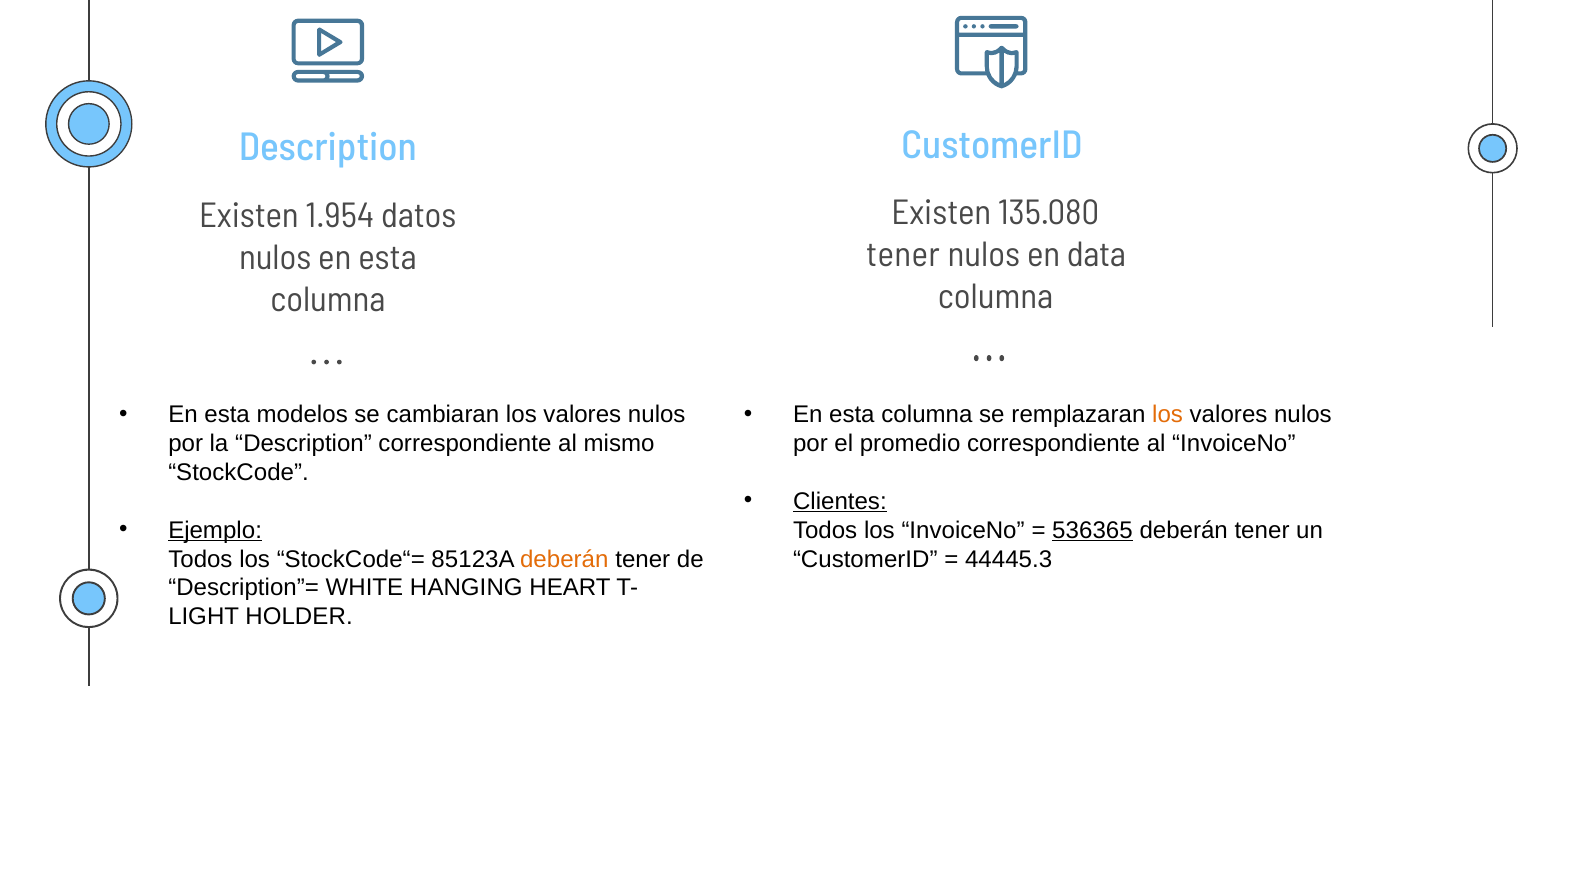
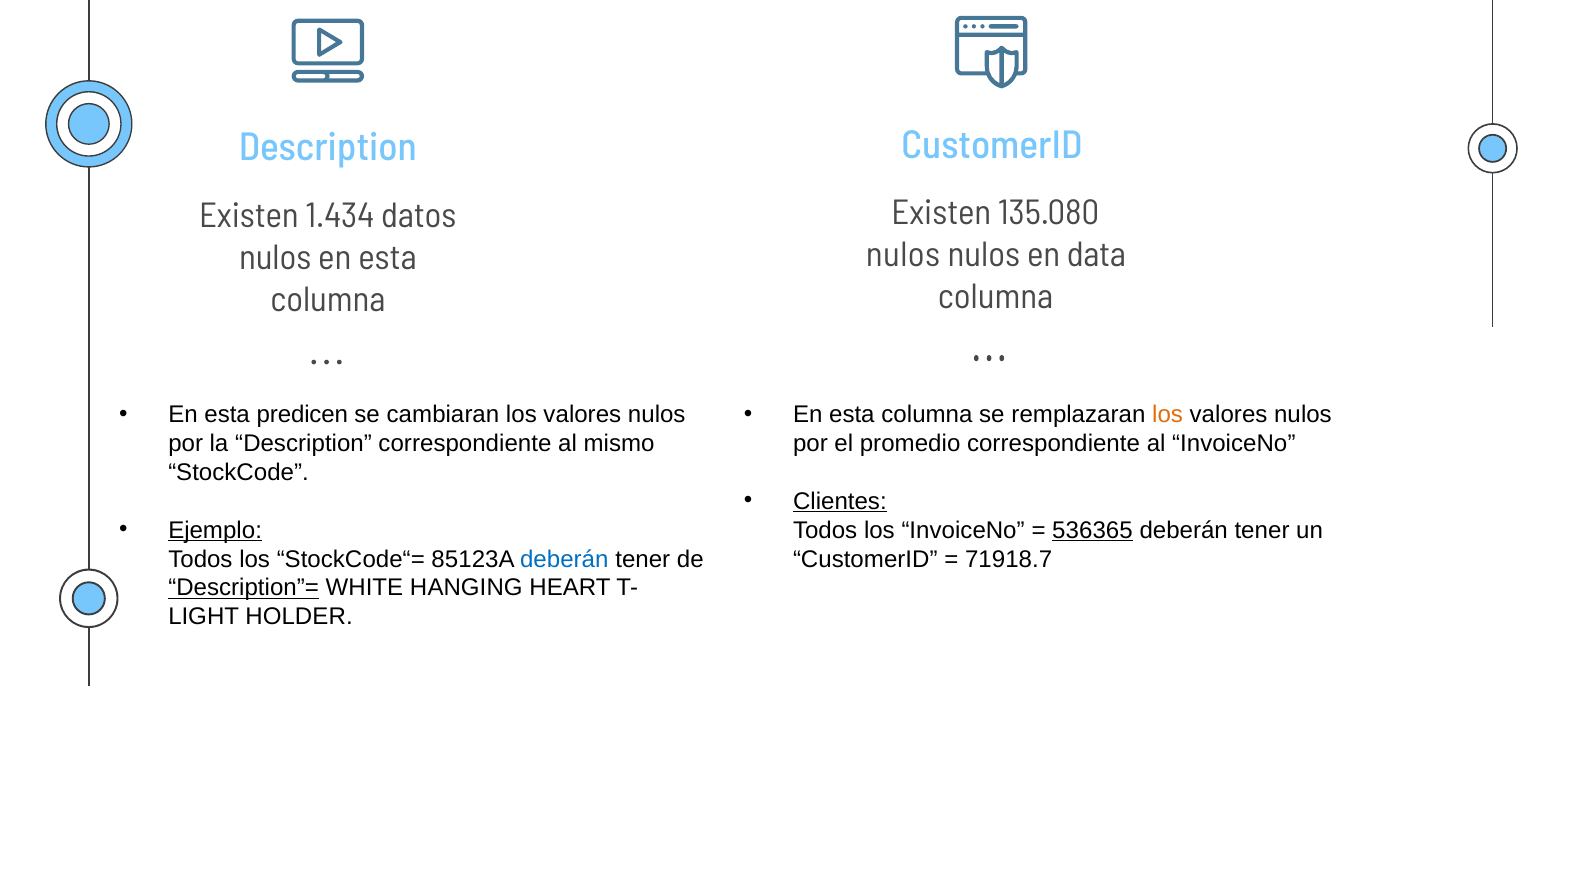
1.954: 1.954 -> 1.434
tener at (903, 255): tener -> nulos
modelos: modelos -> predicen
deberán at (564, 559) colour: orange -> blue
44445.3: 44445.3 -> 71918.7
Description”= underline: none -> present
